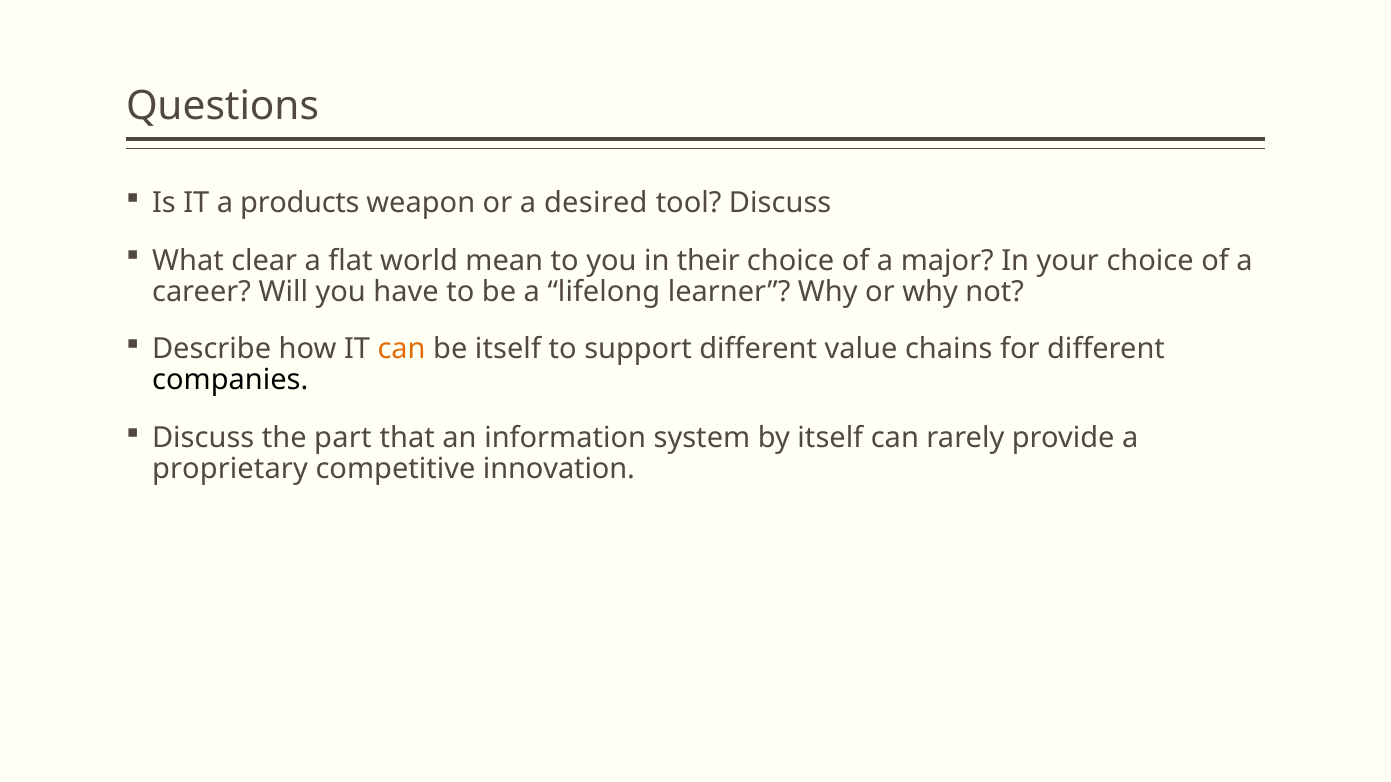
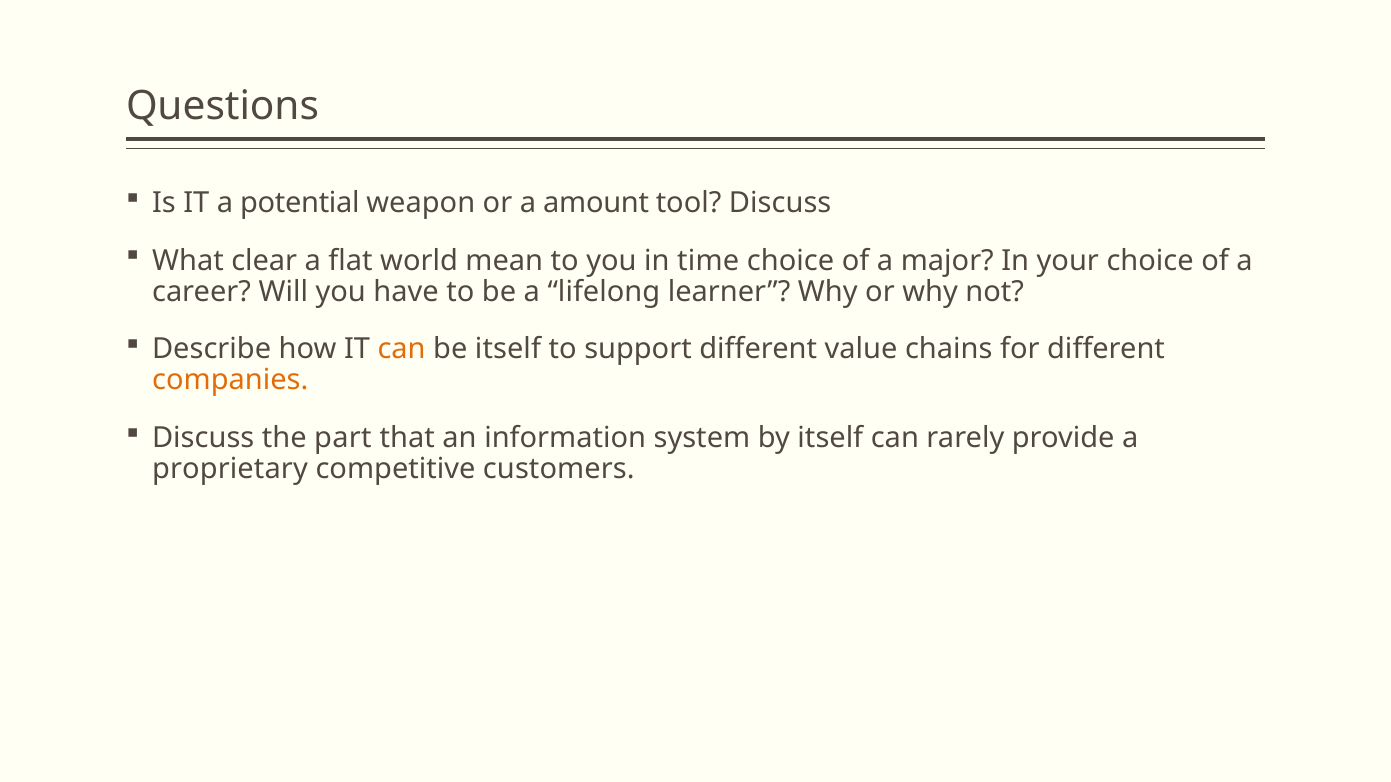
products: products -> potential
desired: desired -> amount
their: their -> time
companies colour: black -> orange
innovation: innovation -> customers
